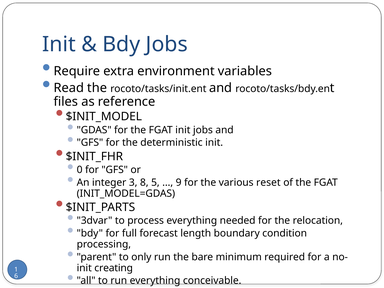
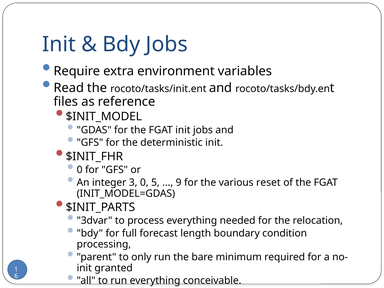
3 8: 8 -> 0
creating: creating -> granted
